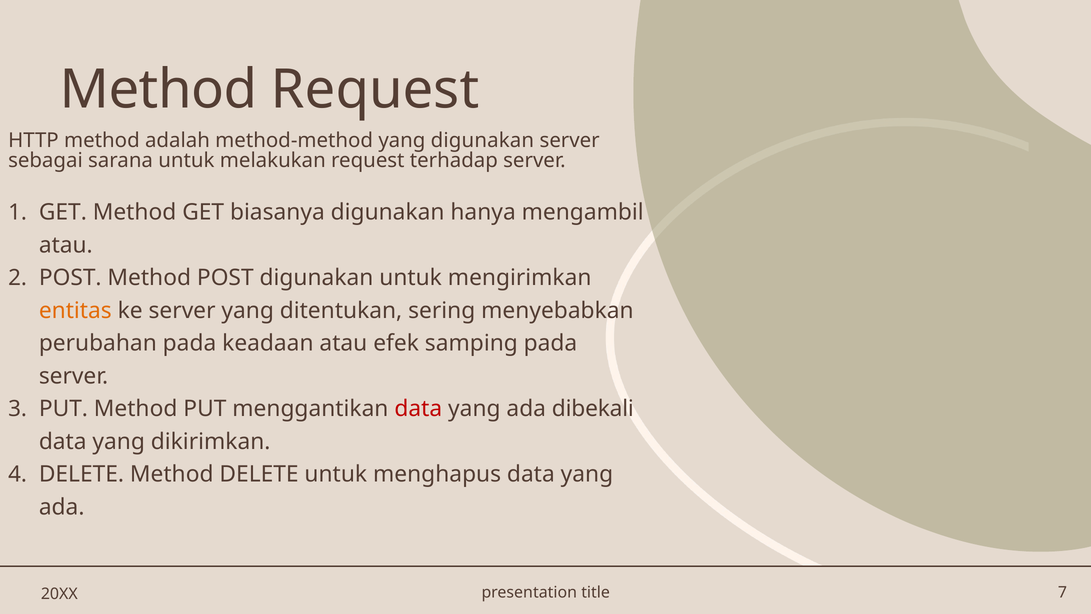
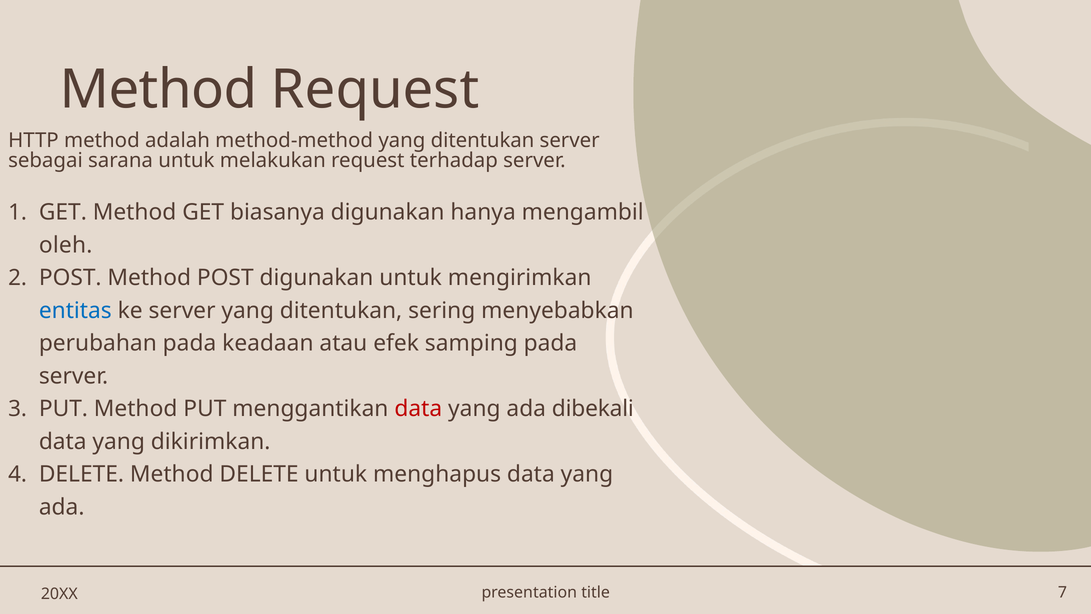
method-method yang digunakan: digunakan -> ditentukan
atau at (66, 245): atau -> oleh
entitas colour: orange -> blue
